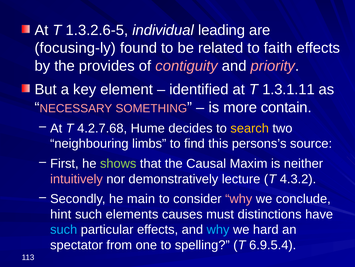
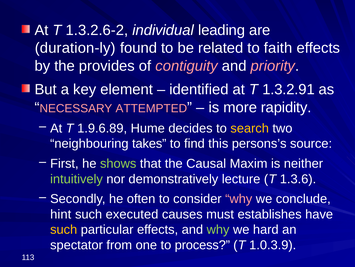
1.3.2.6-5: 1.3.2.6-5 -> 1.3.2.6-2
focusing-ly: focusing-ly -> duration-ly
1.3.1.11: 1.3.1.11 -> 1.3.2.91
SOMETHING: SOMETHING -> ATTEMPTED
contain: contain -> rapidity
4.2.7.68: 4.2.7.68 -> 1.9.6.89
limbs: limbs -> takes
intuitively colour: pink -> light green
4.3.2: 4.3.2 -> 1.3.6
main: main -> often
elements: elements -> executed
distinctions: distinctions -> establishes
such at (64, 229) colour: light blue -> yellow
why at (218, 229) colour: light blue -> light green
spelling: spelling -> process
6.9.5.4: 6.9.5.4 -> 1.0.3.9
